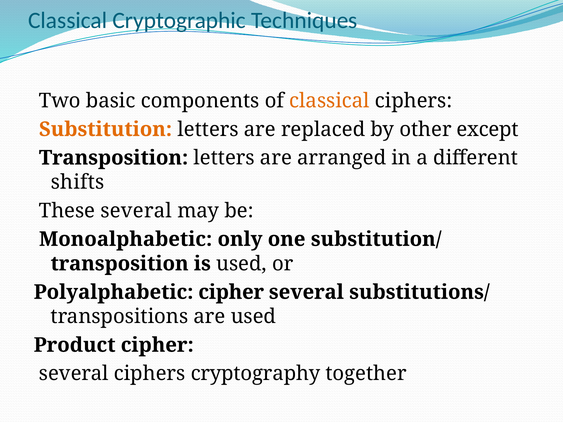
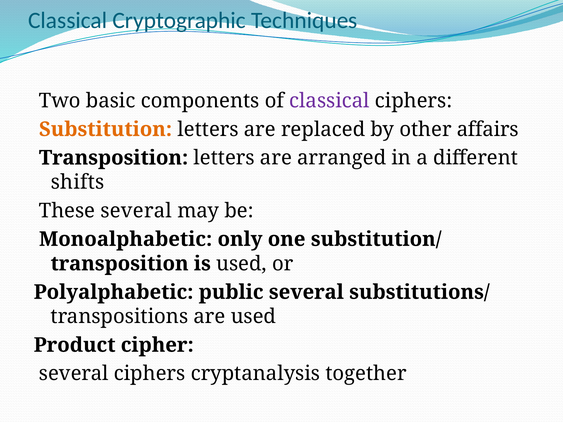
classical at (329, 101) colour: orange -> purple
except: except -> affairs
Polyalphabetic cipher: cipher -> public
cryptography: cryptography -> cryptanalysis
